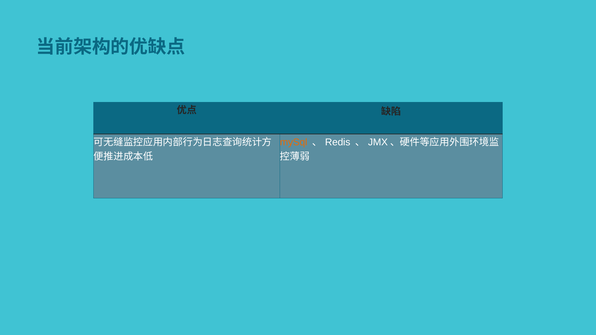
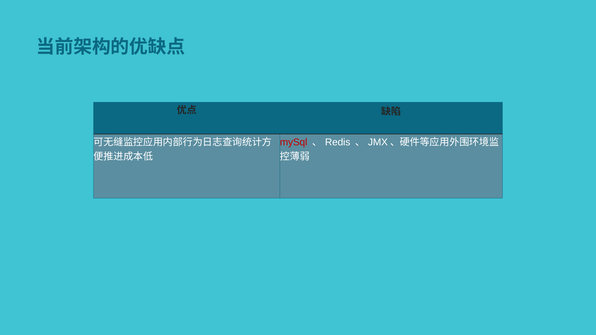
mySql colour: orange -> red
